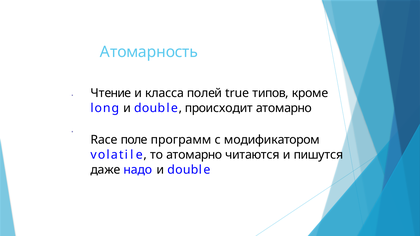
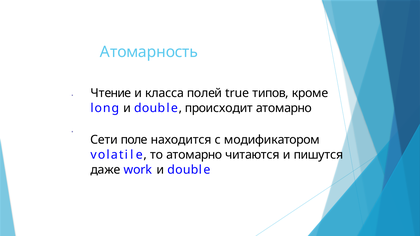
Race: Race -> Сети
программ: программ -> находится
надо: надо -> work
